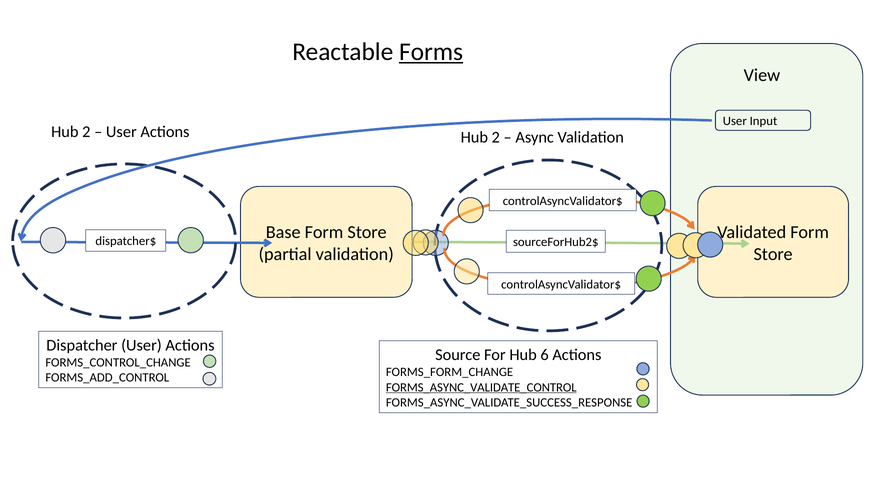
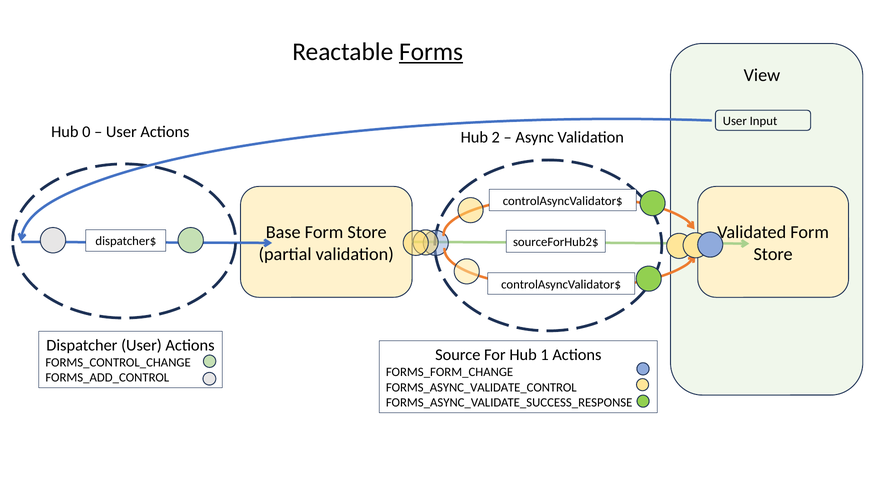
2 at (86, 132): 2 -> 0
6: 6 -> 1
FORMS_ASYNC_VALIDATE_CONTROL underline: present -> none
